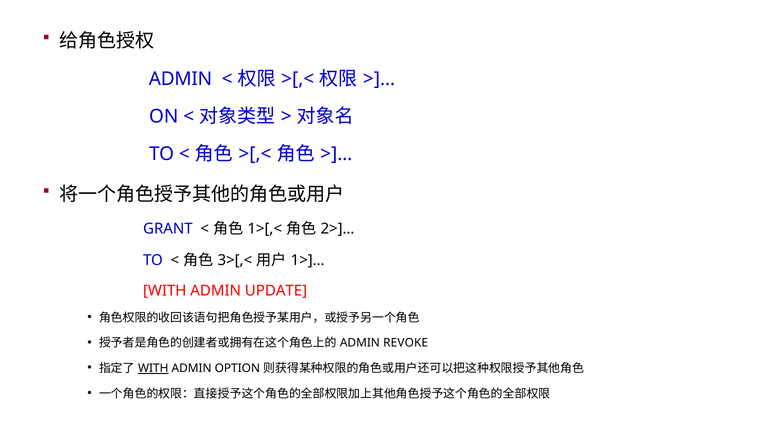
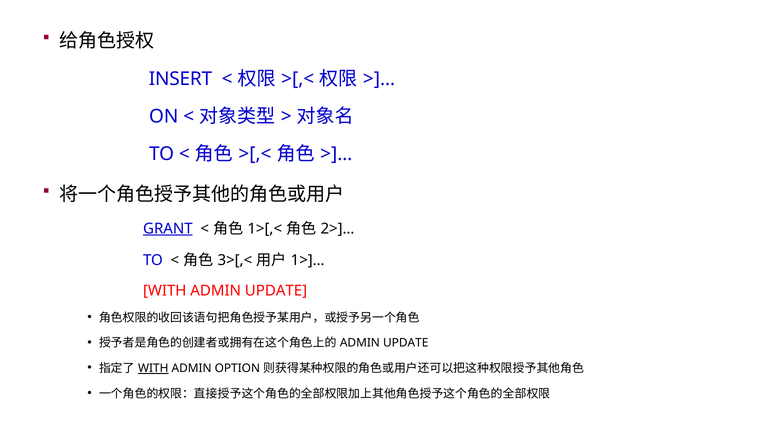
ADMIN at (180, 79): ADMIN -> INSERT
GRANT underline: none -> present
REVOKE at (406, 343): REVOKE -> UPDATE
